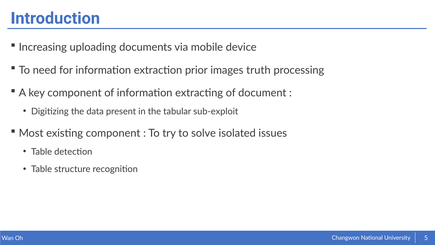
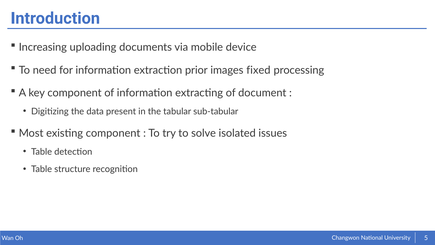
truth: truth -> fixed
sub-exploit: sub-exploit -> sub-tabular
